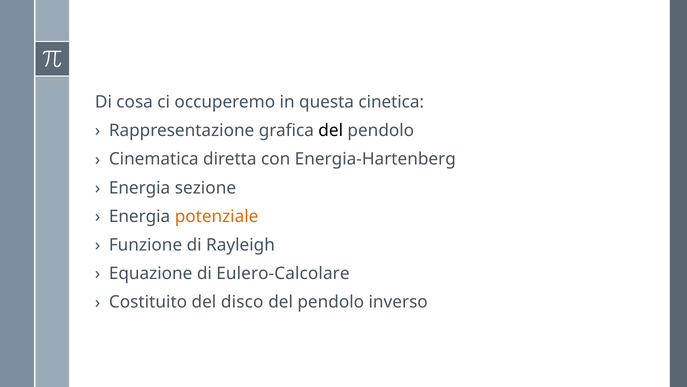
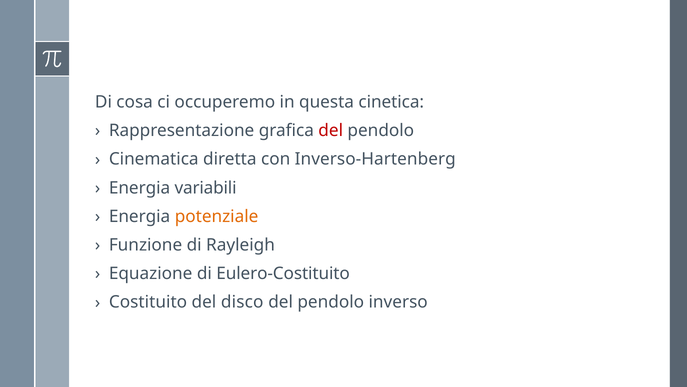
del at (331, 131) colour: black -> red
Energia-Hartenberg: Energia-Hartenberg -> Inverso-Hartenberg
sezione: sezione -> variabili
Eulero-Calcolare: Eulero-Calcolare -> Eulero-Costituito
